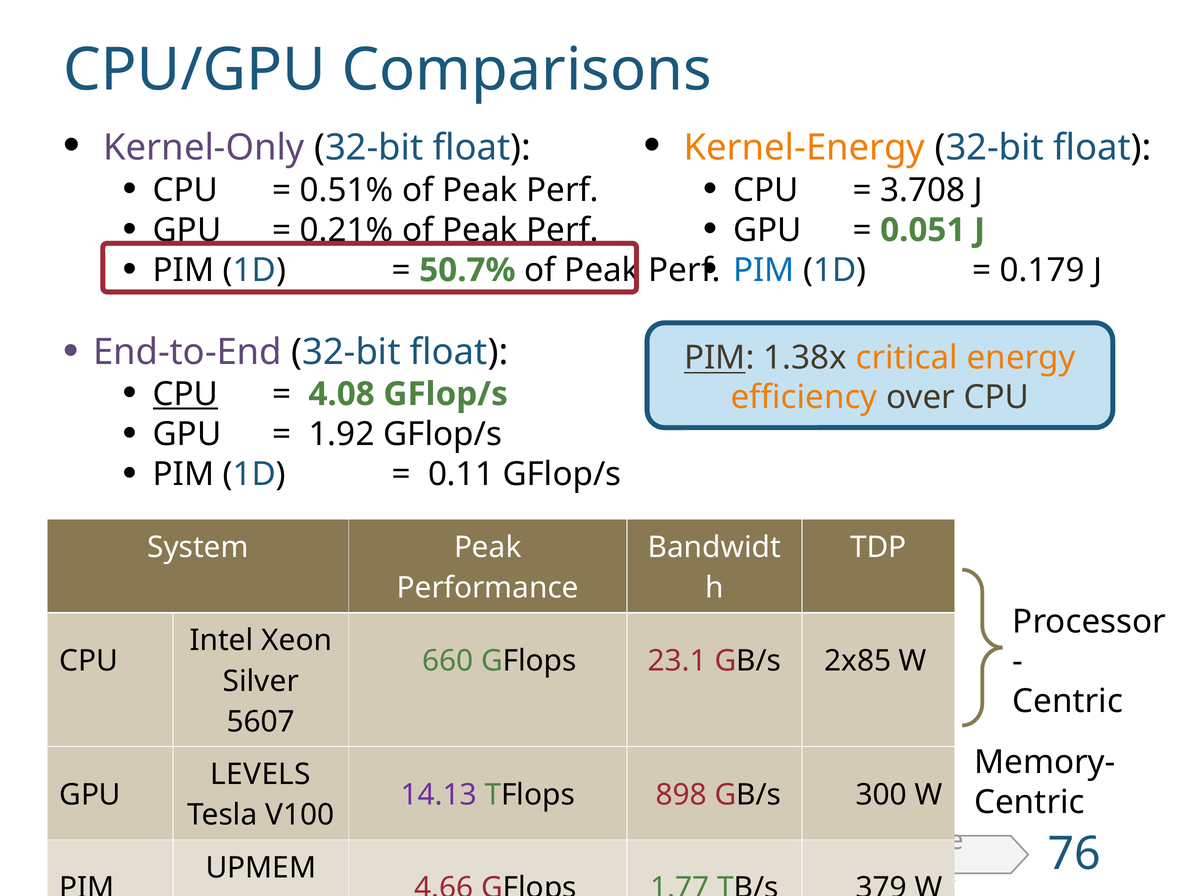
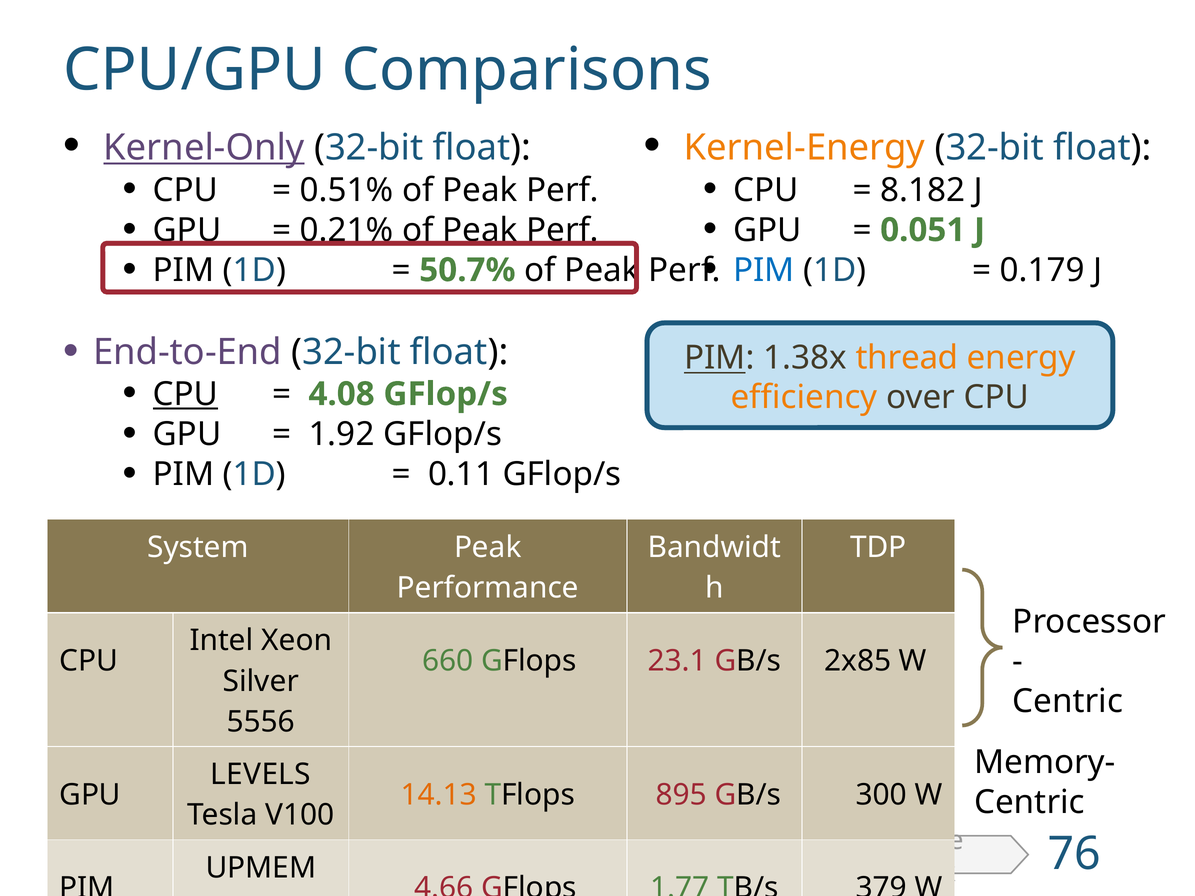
Kernel-Only underline: none -> present
3.708: 3.708 -> 8.182
critical: critical -> thread
5607: 5607 -> 5556
14.13 colour: purple -> orange
898: 898 -> 895
